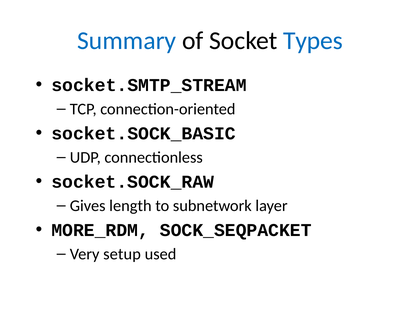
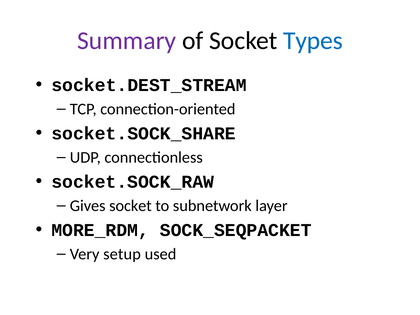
Summary colour: blue -> purple
socket.SMTP_STREAM: socket.SMTP_STREAM -> socket.DEST_STREAM
socket.SOCK_BASIC: socket.SOCK_BASIC -> socket.SOCK_SHARE
Gives length: length -> socket
